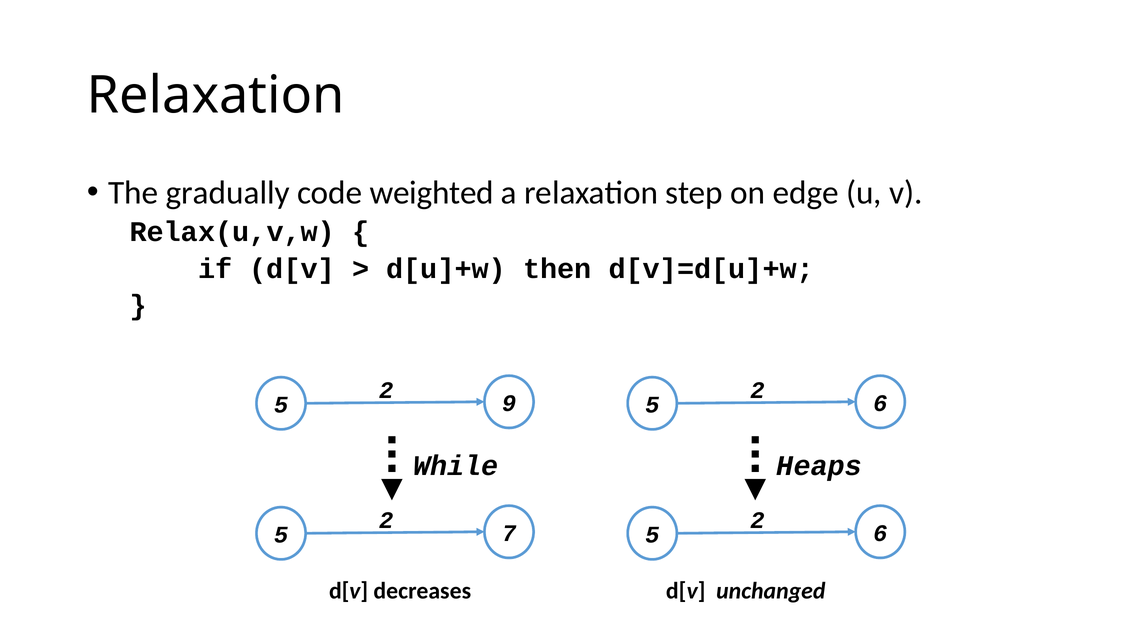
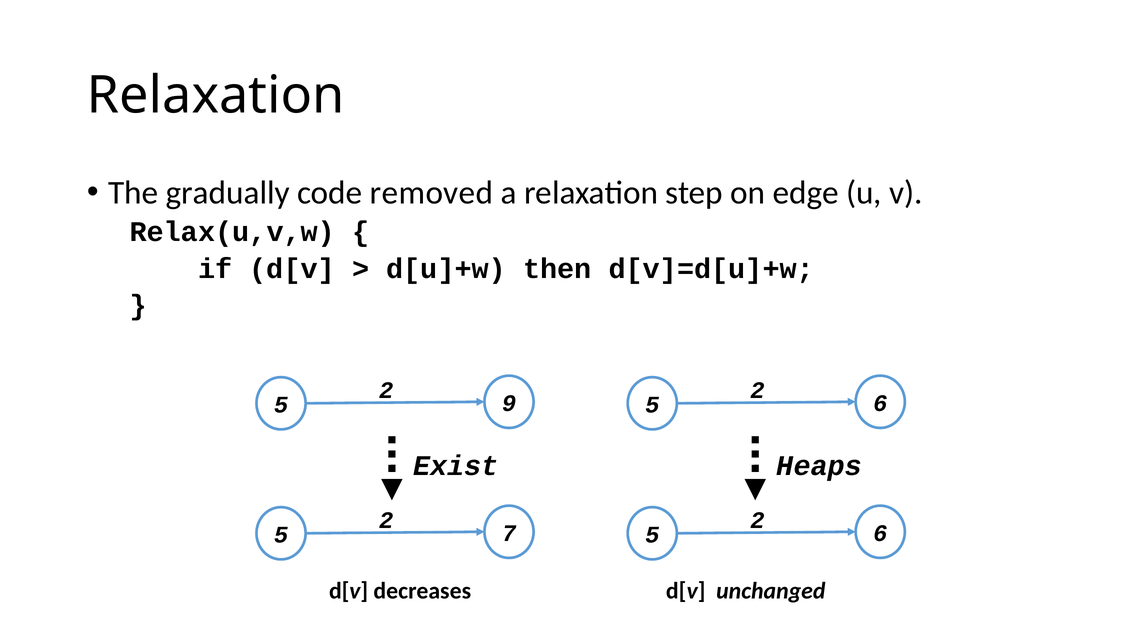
weighted: weighted -> removed
While: While -> Exist
